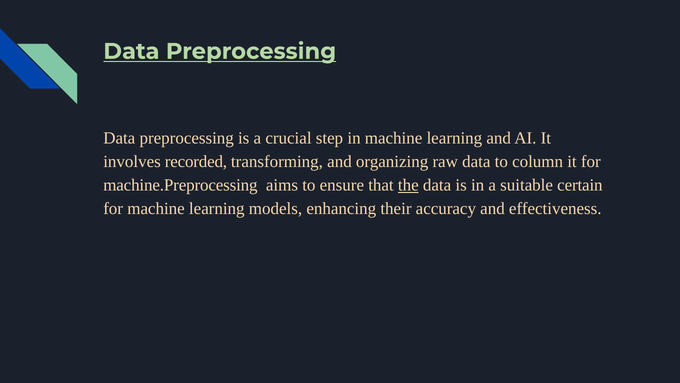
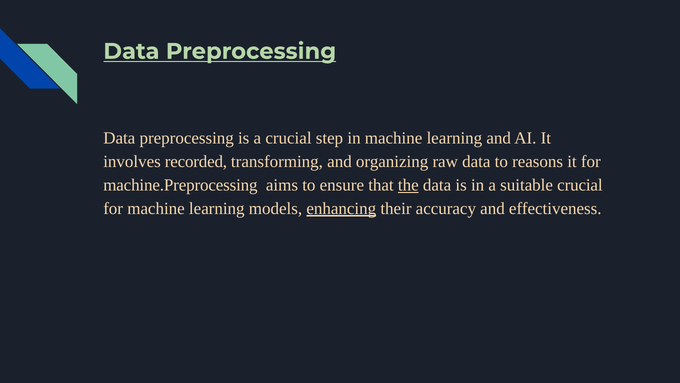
column: column -> reasons
suitable certain: certain -> crucial
enhancing underline: none -> present
